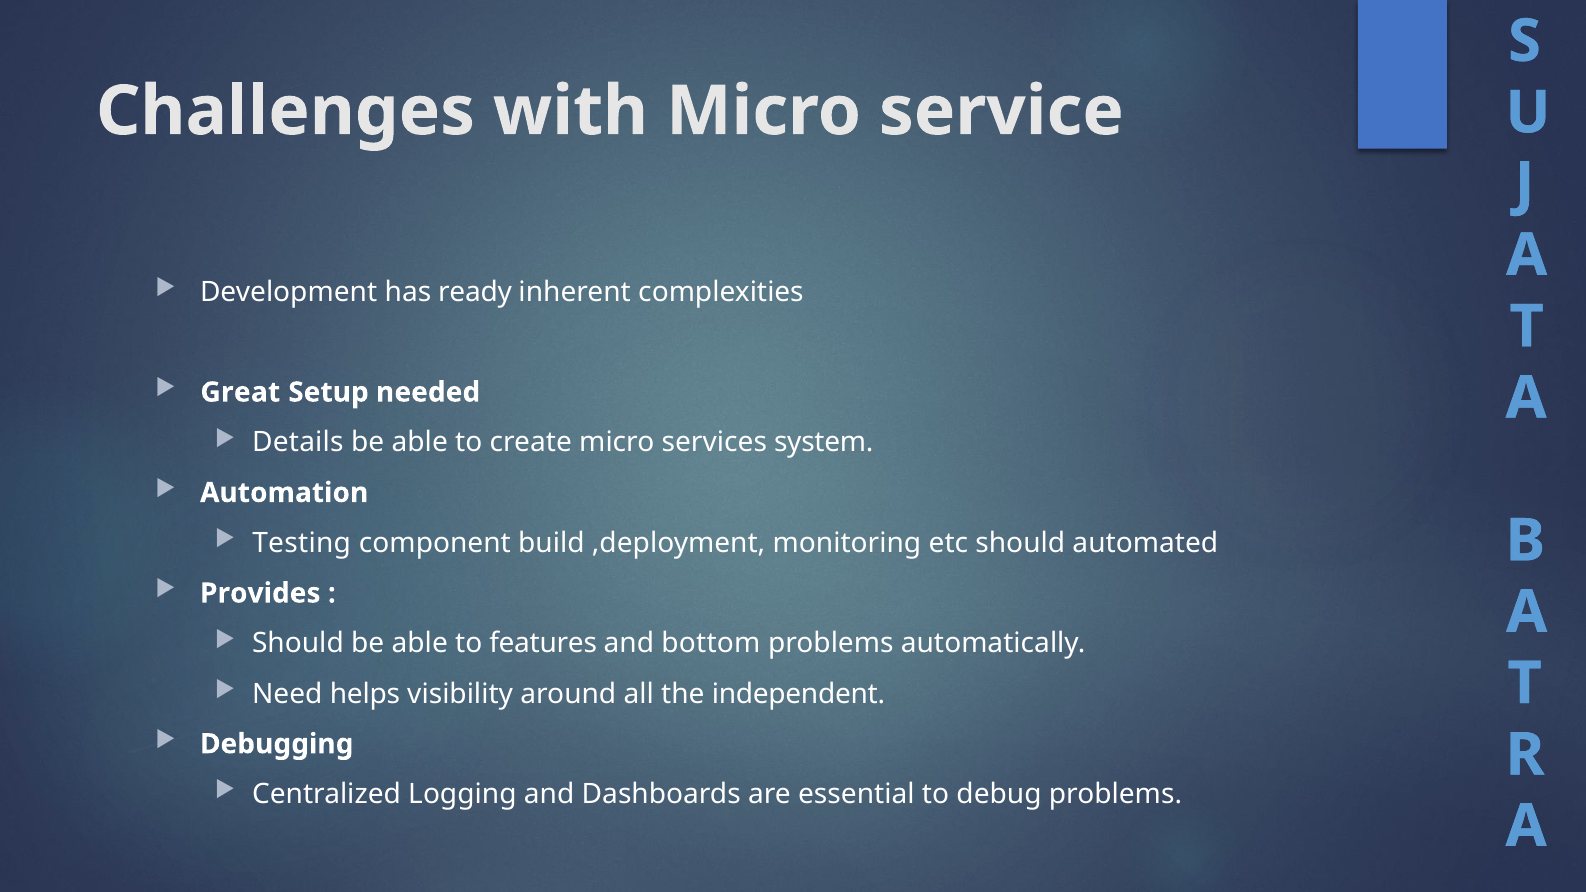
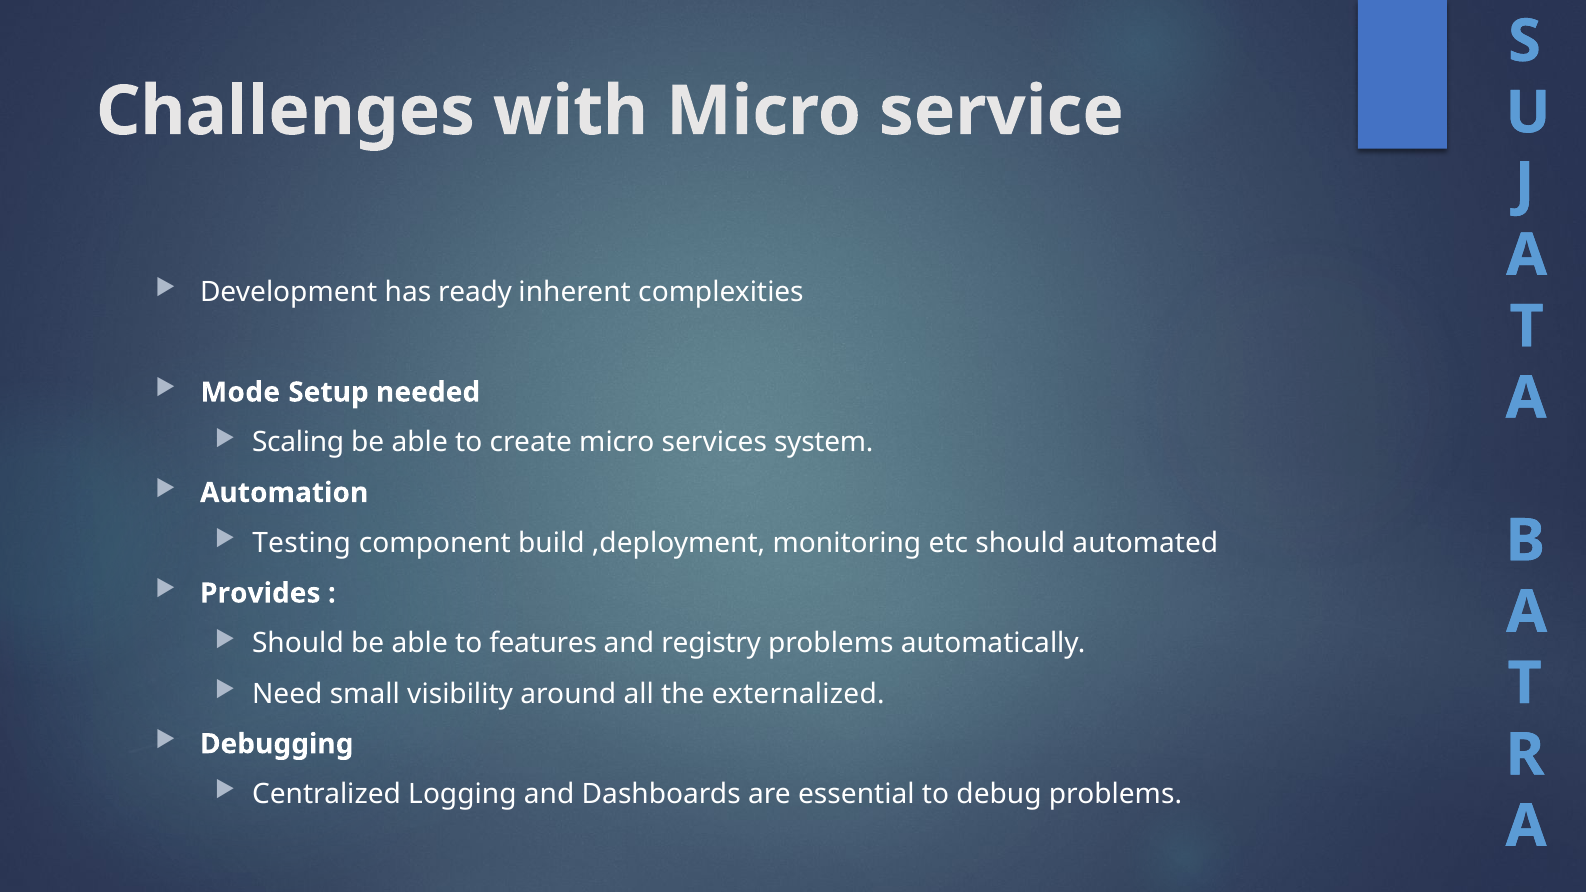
Great: Great -> Mode
Details: Details -> Scaling
bottom: bottom -> registry
helps: helps -> small
independent: independent -> externalized
